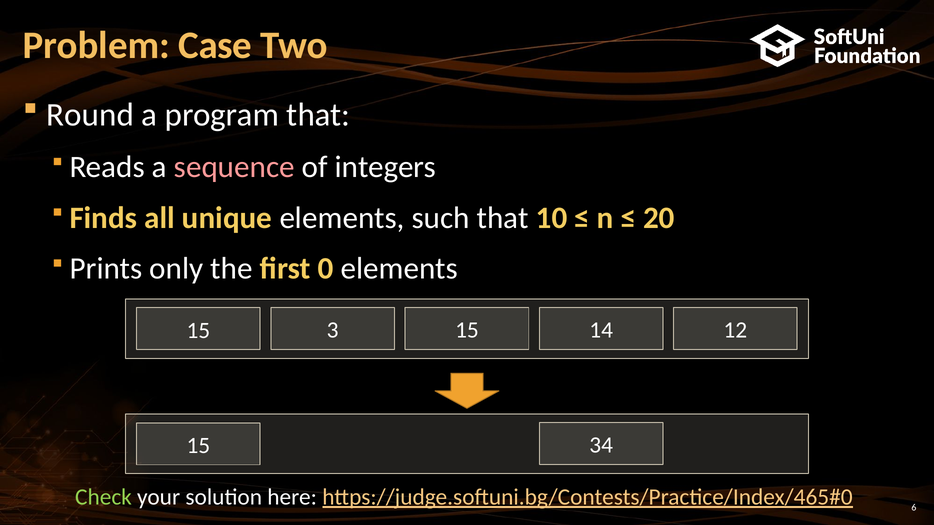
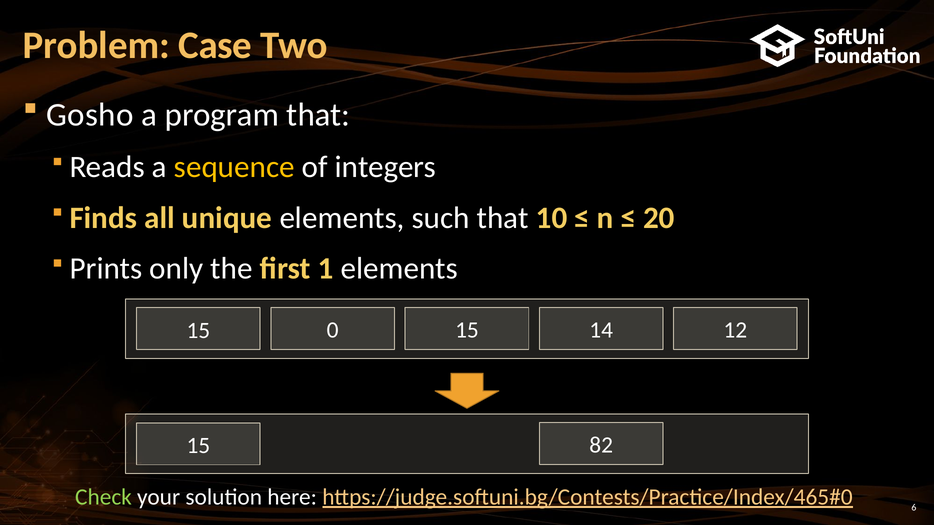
Round: Round -> Gosho
sequence colour: pink -> yellow
0: 0 -> 1
3: 3 -> 0
34: 34 -> 82
